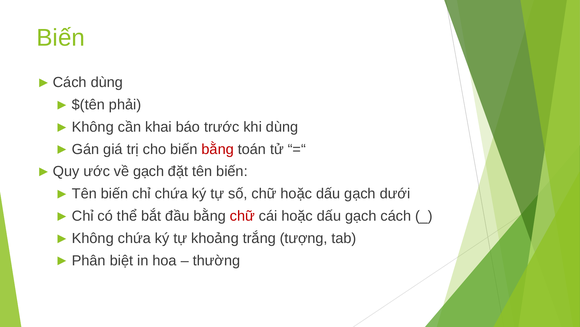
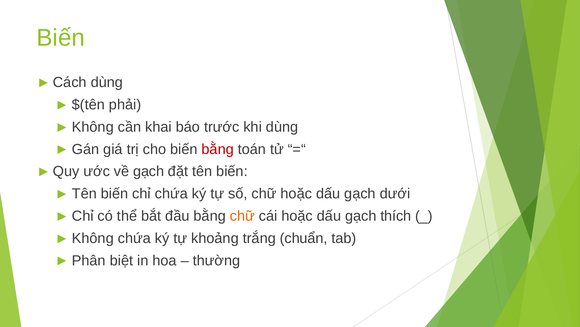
chữ at (242, 216) colour: red -> orange
cách: cách -> thích
tượng: tượng -> chuẩn
